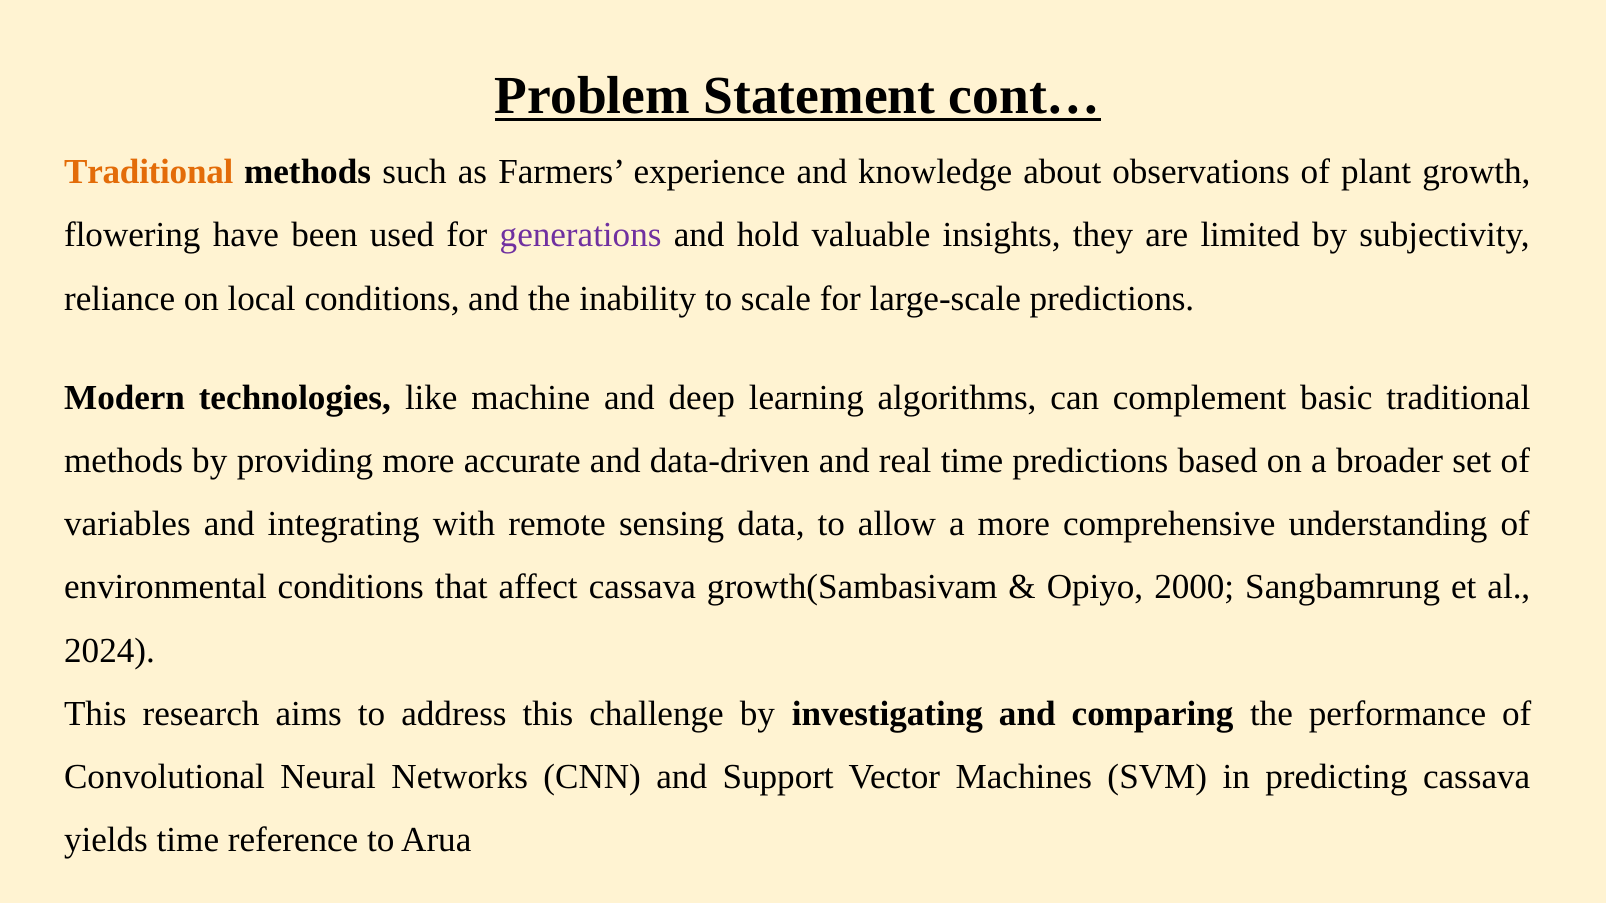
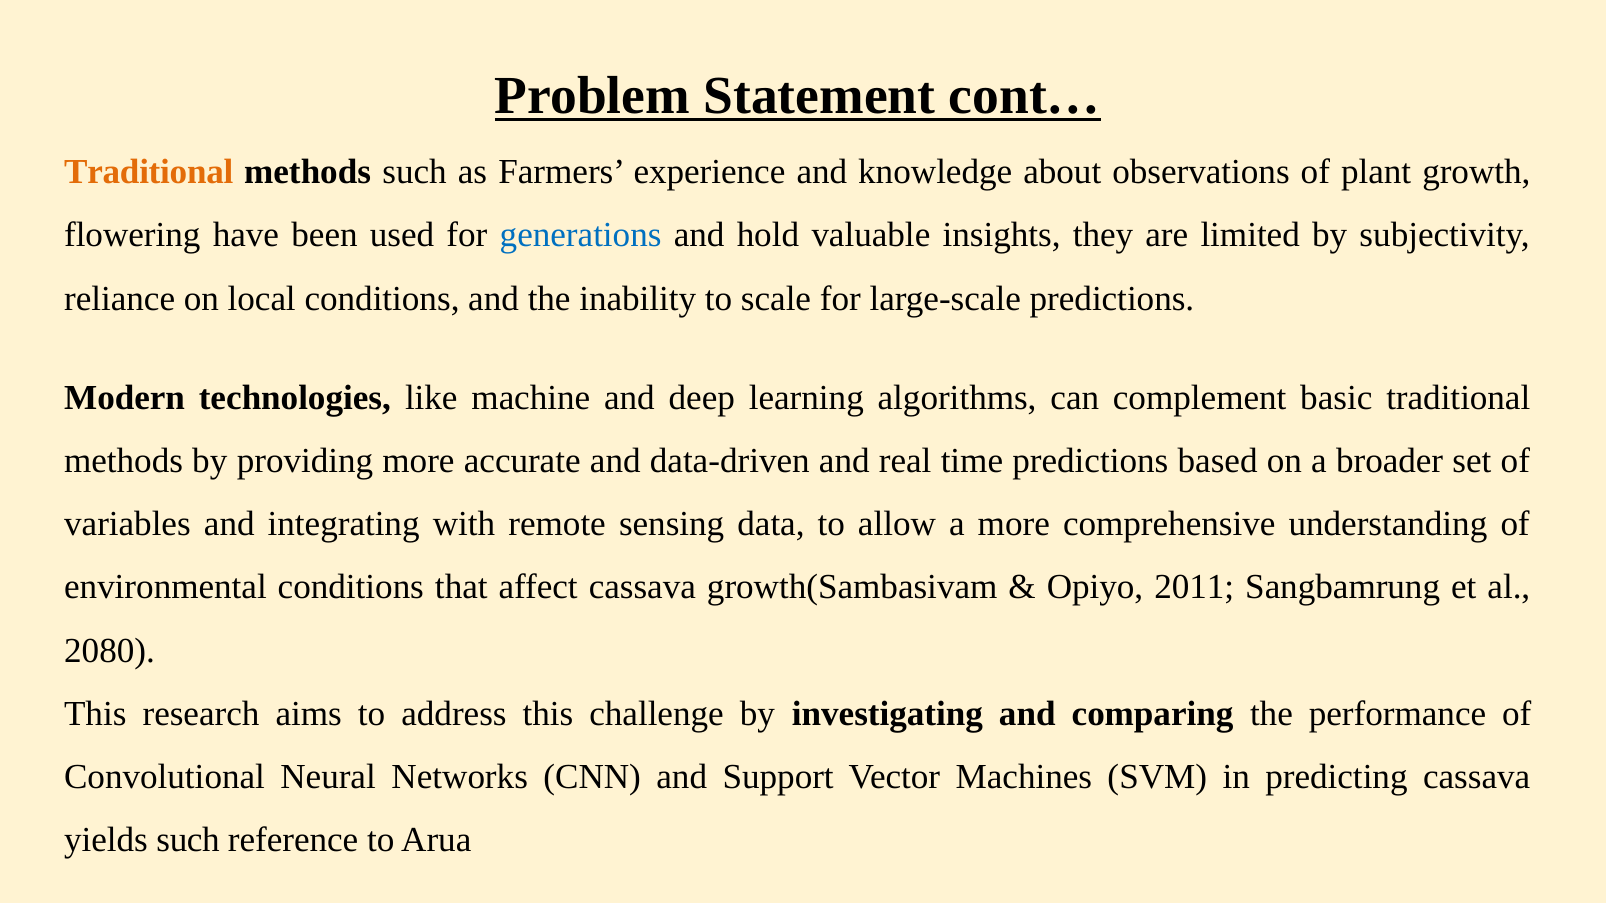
generations colour: purple -> blue
2000: 2000 -> 2011
2024: 2024 -> 2080
yields time: time -> such
